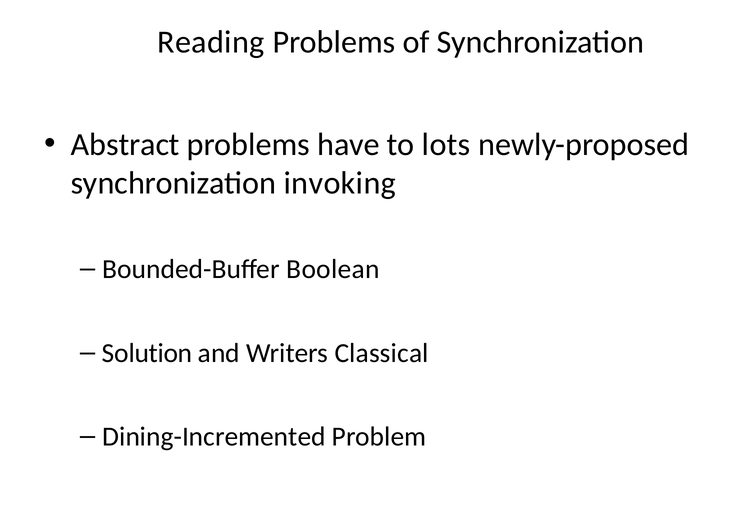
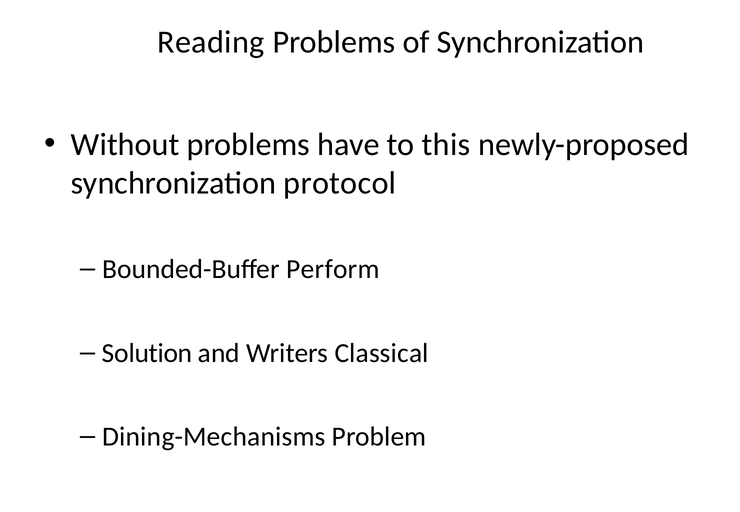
Abstract: Abstract -> Without
lots: lots -> this
invoking: invoking -> protocol
Boolean: Boolean -> Perform
Dining-Incremented: Dining-Incremented -> Dining-Mechanisms
